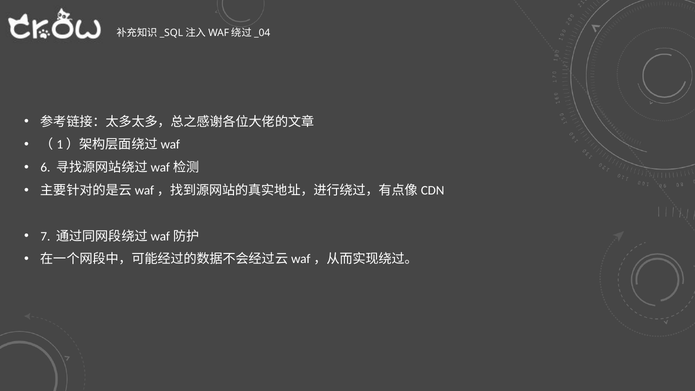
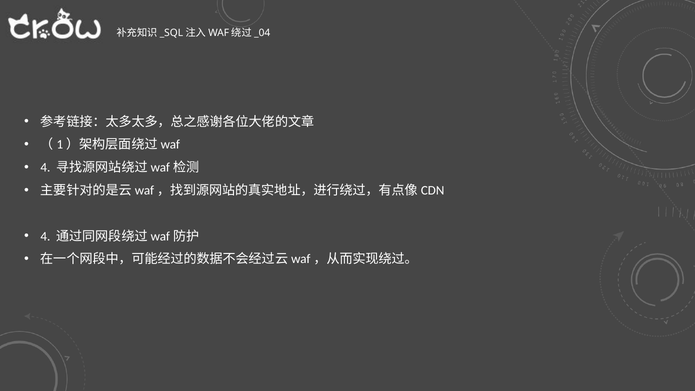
6 at (45, 168): 6 -> 4
7 at (45, 236): 7 -> 4
